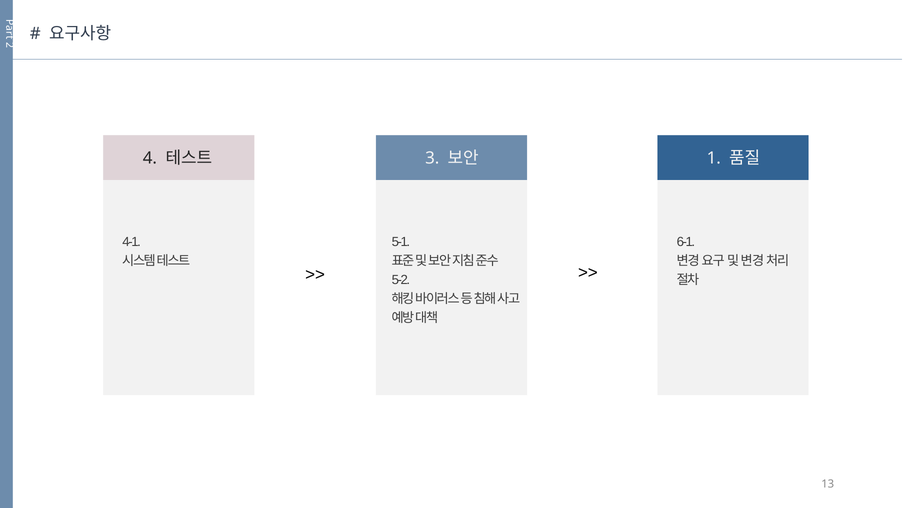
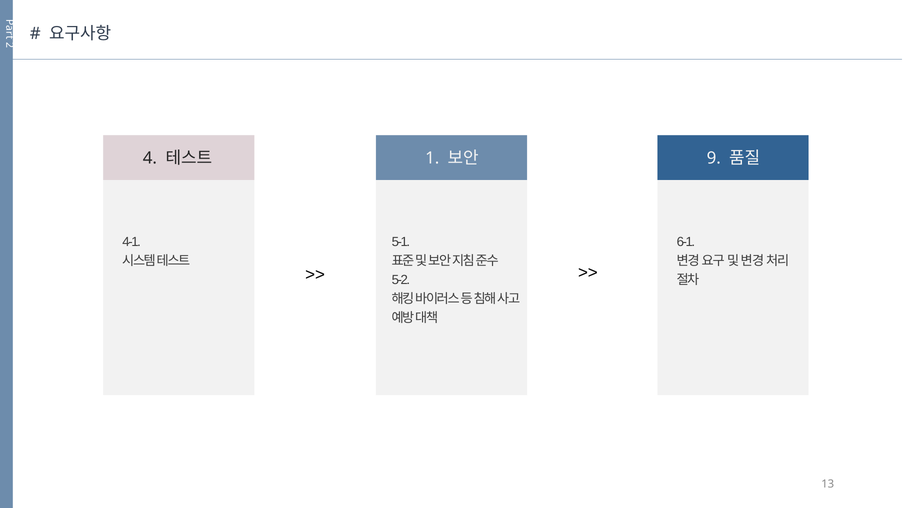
3: 3 -> 1
1: 1 -> 9
